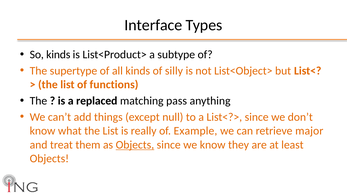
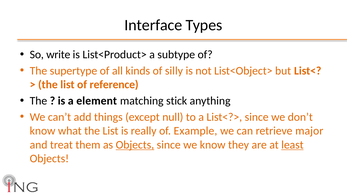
So kinds: kinds -> write
functions: functions -> reference
replaced: replaced -> element
pass: pass -> stick
least underline: none -> present
